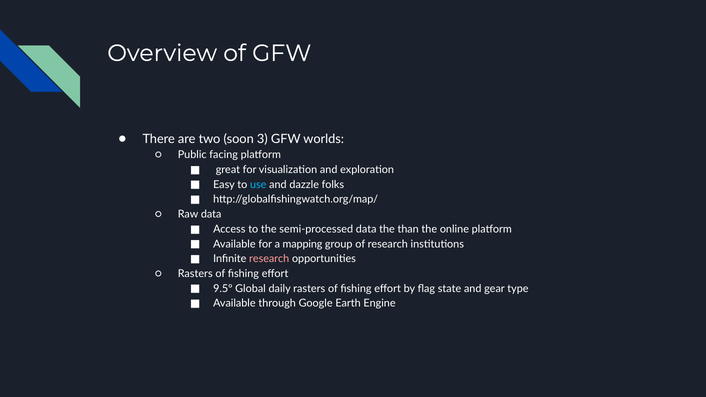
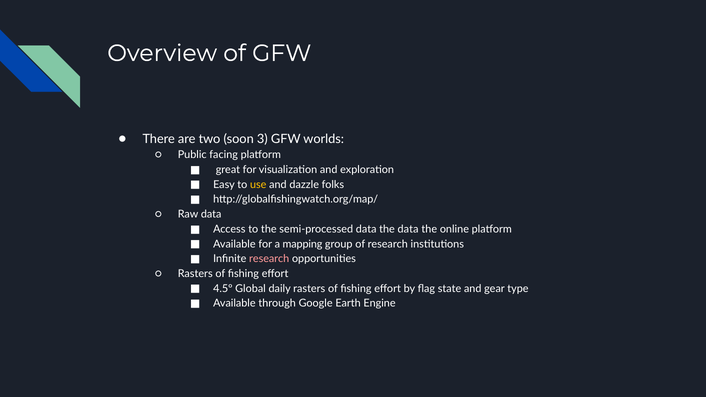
use colour: light blue -> yellow
the than: than -> data
9.5º: 9.5º -> 4.5º
